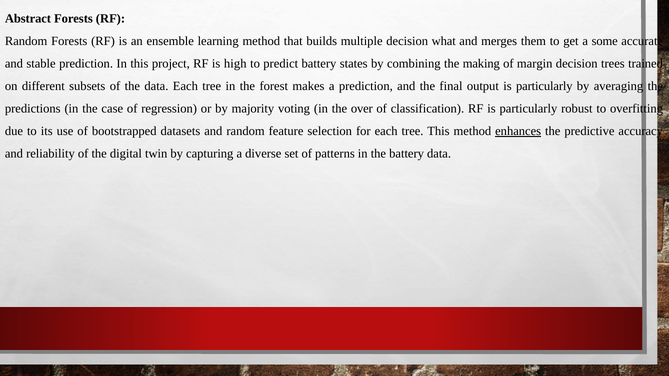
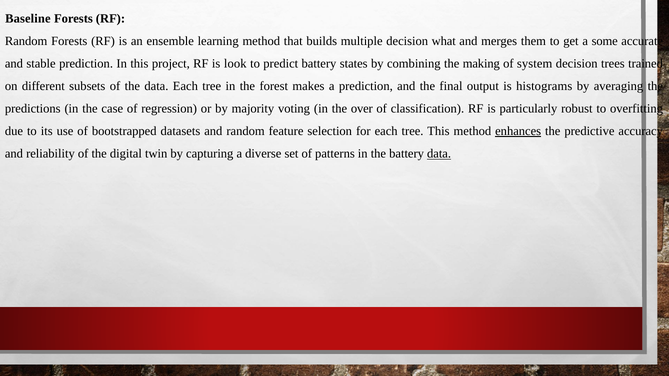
Abstract: Abstract -> Baseline
high: high -> look
margin: margin -> system
output is particularly: particularly -> histograms
data at (439, 154) underline: none -> present
